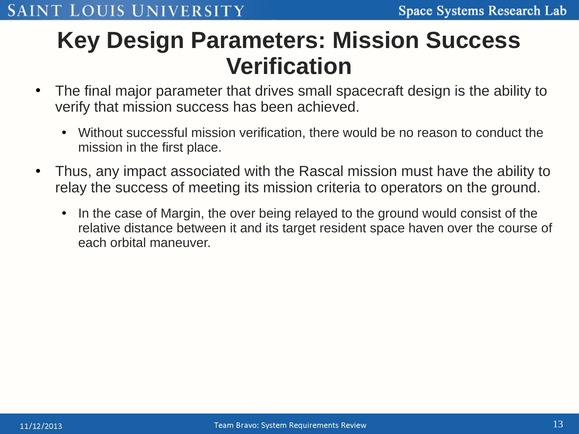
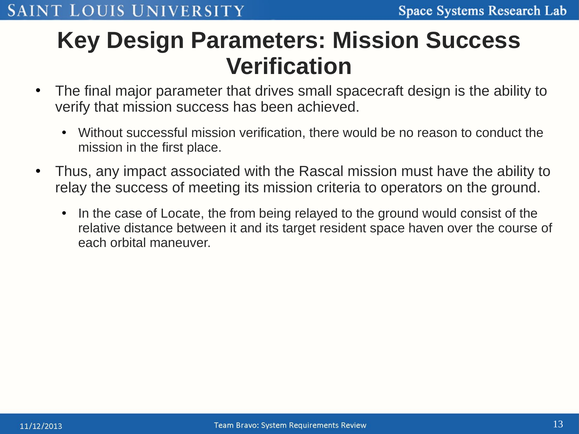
Margin: Margin -> Locate
the over: over -> from
